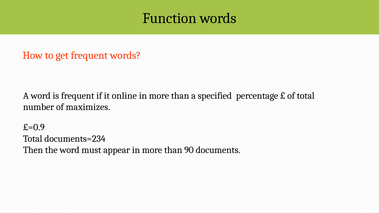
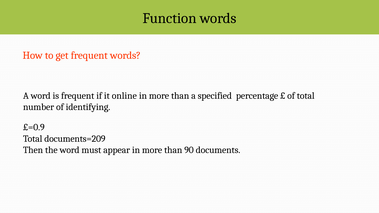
maximizes: maximizes -> identifying
documents=234: documents=234 -> documents=209
